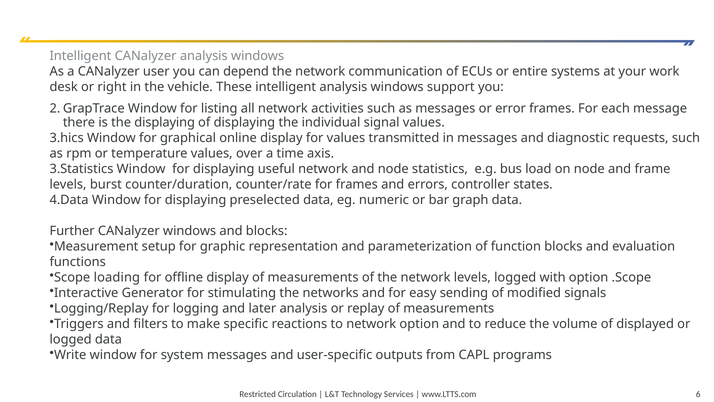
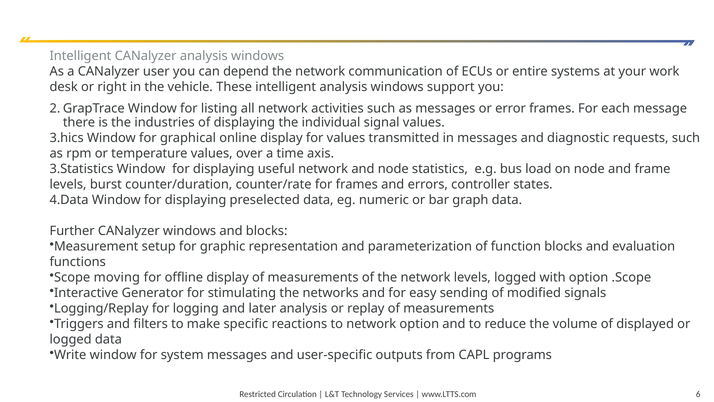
the displaying: displaying -> industries
loading: loading -> moving
